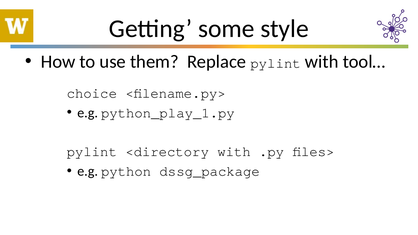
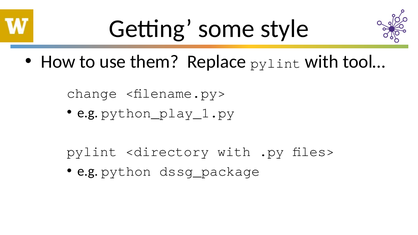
choice: choice -> change
